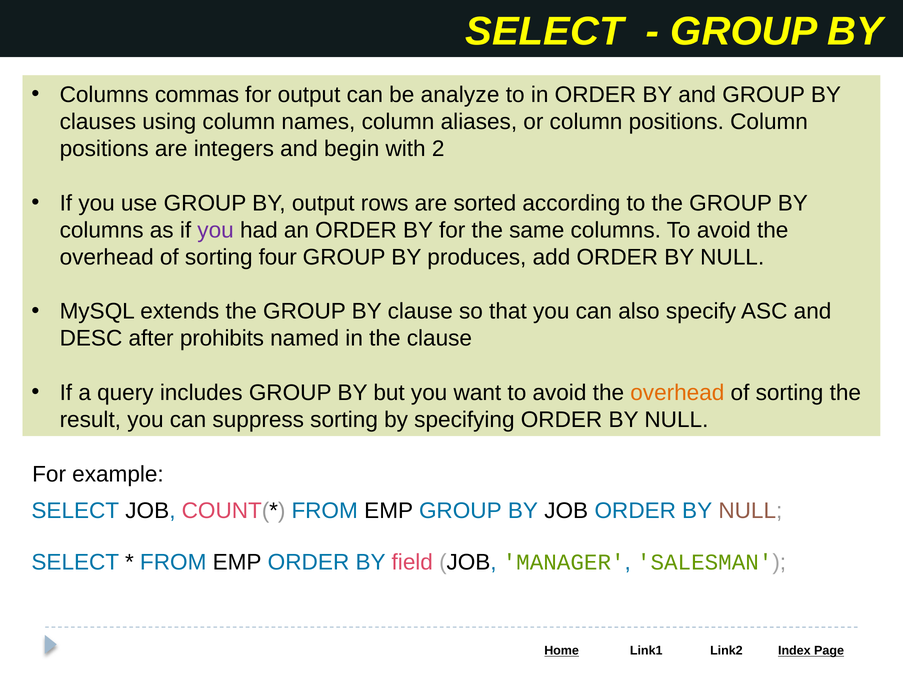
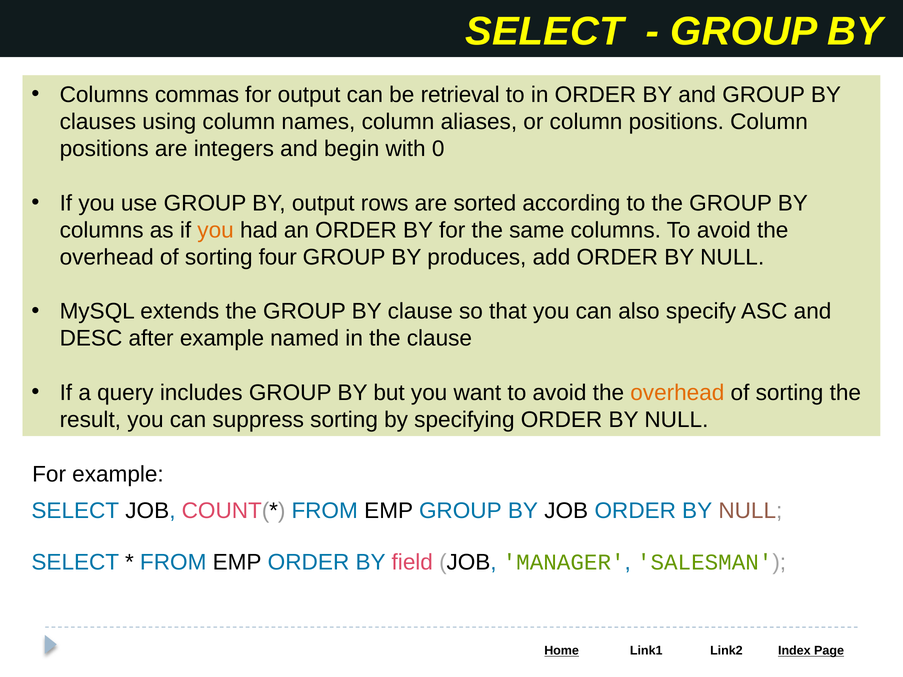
analyze: analyze -> retrieval
2: 2 -> 0
you at (216, 230) colour: purple -> orange
after prohibits: prohibits -> example
